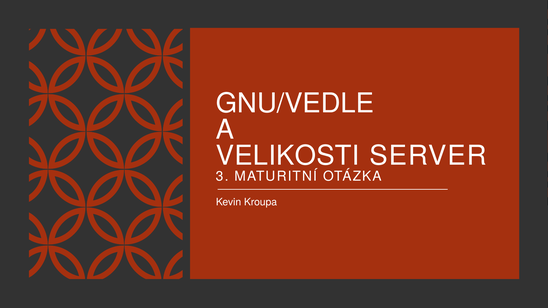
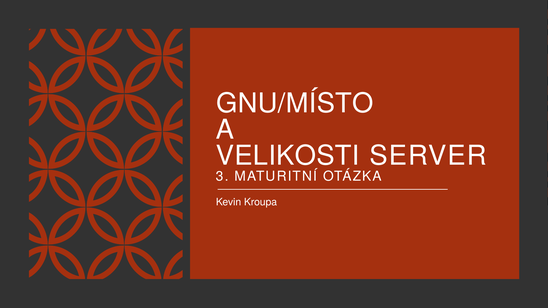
GNU/VEDLE: GNU/VEDLE -> GNU/MÍSTO
